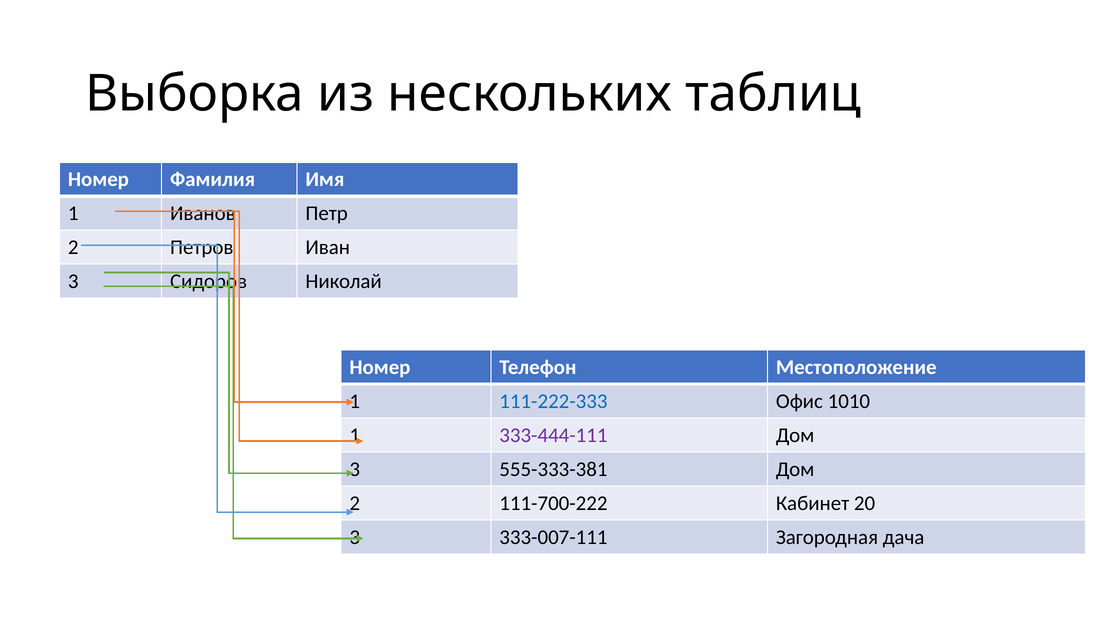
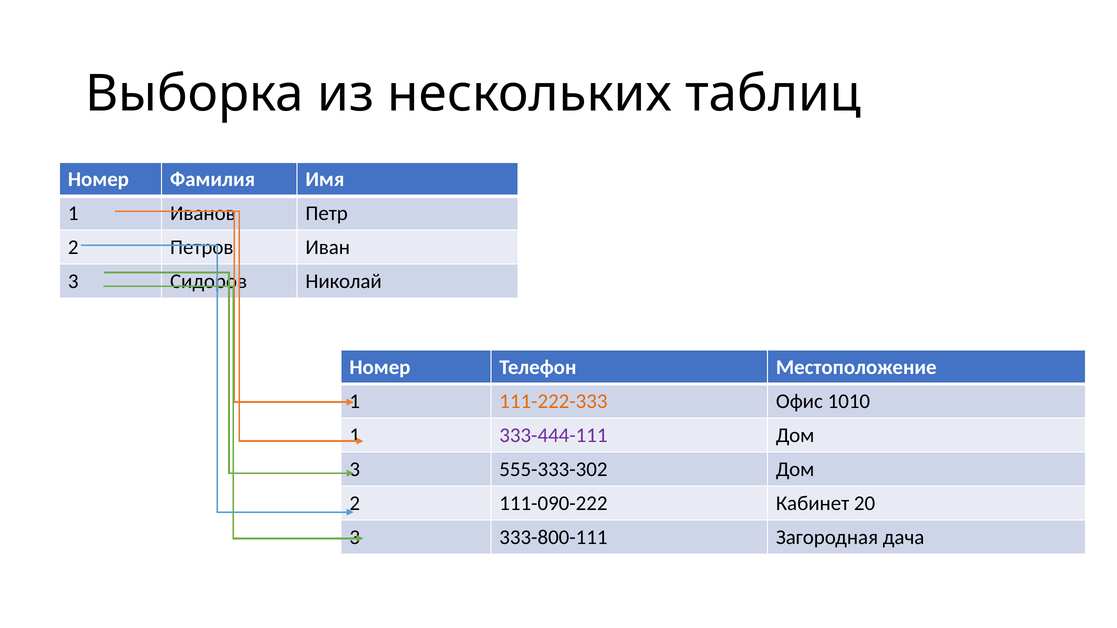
111-222-333 colour: blue -> orange
555-333-381: 555-333-381 -> 555-333-302
111-700-222: 111-700-222 -> 111-090-222
333-007-111: 333-007-111 -> 333-800-111
